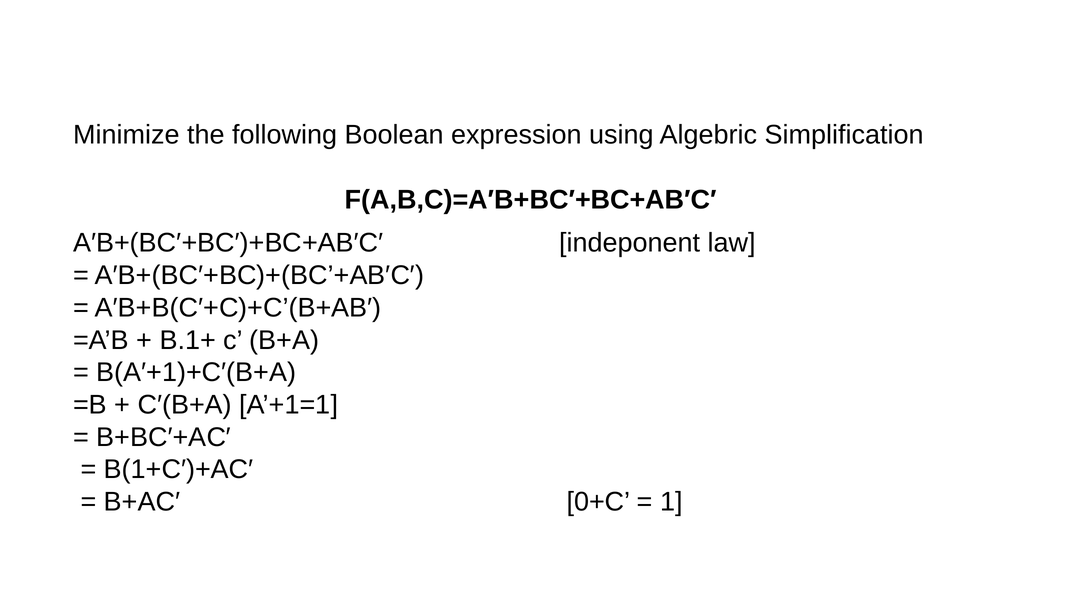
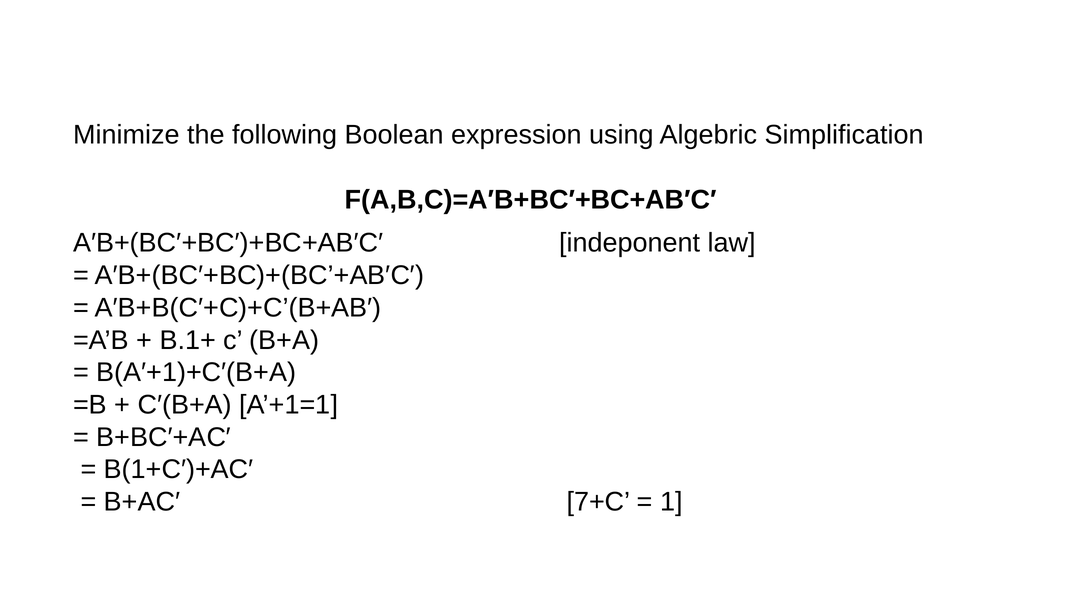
0+C: 0+C -> 7+C
